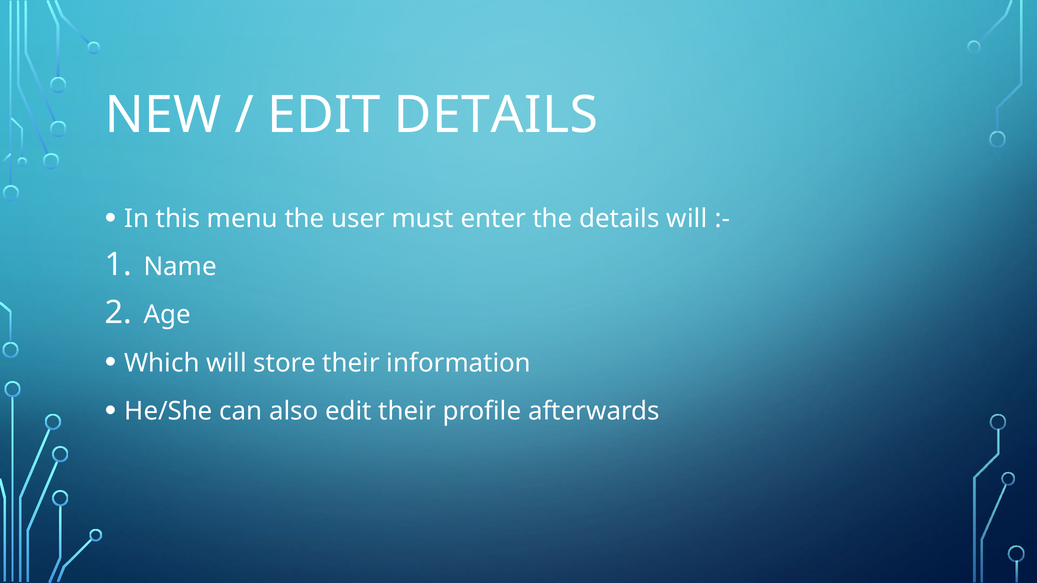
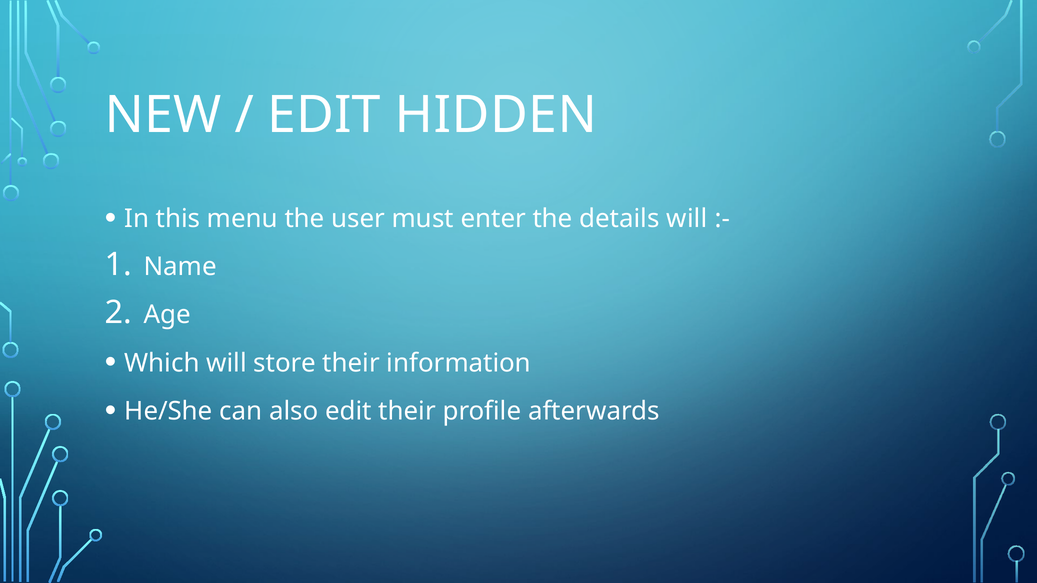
EDIT DETAILS: DETAILS -> HIDDEN
